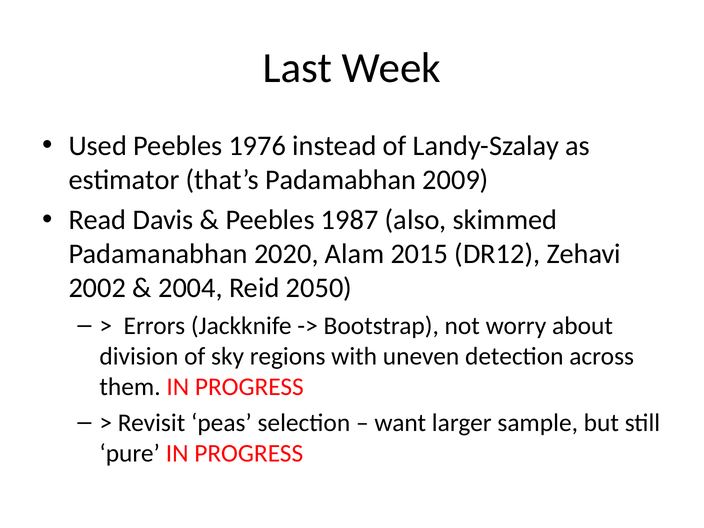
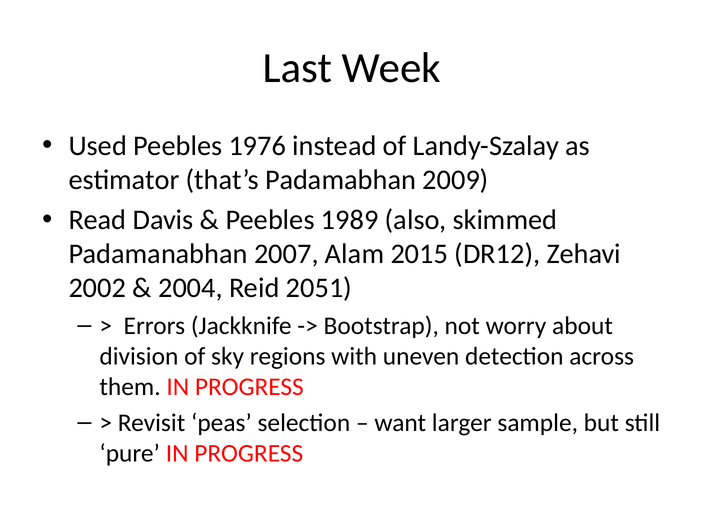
1987: 1987 -> 1989
2020: 2020 -> 2007
2050: 2050 -> 2051
